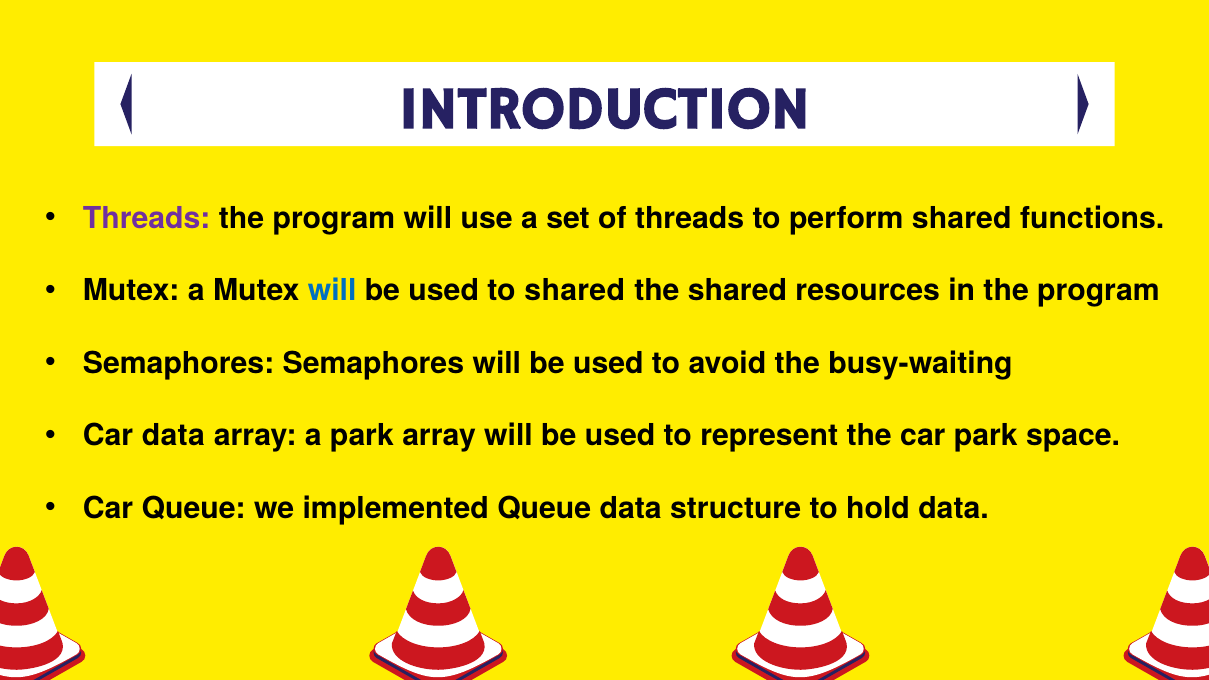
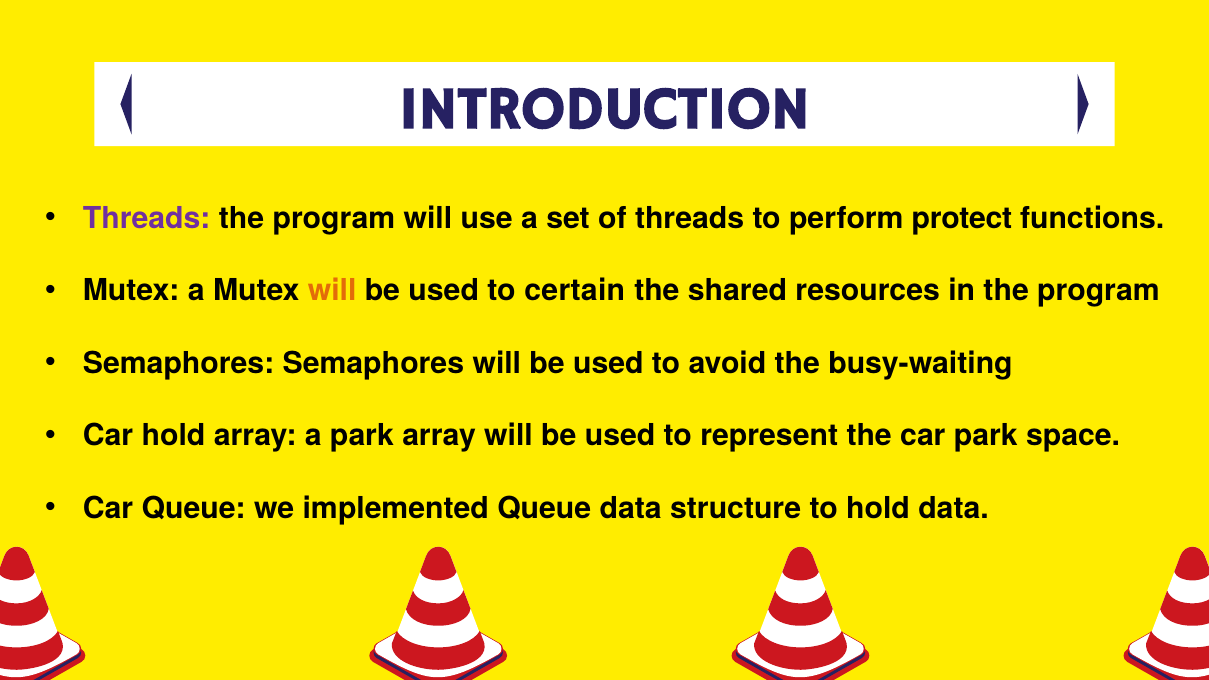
perform shared: shared -> protect
will at (332, 291) colour: blue -> orange
to shared: shared -> certain
Car data: data -> hold
